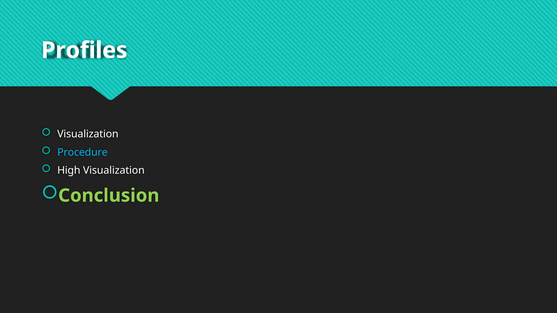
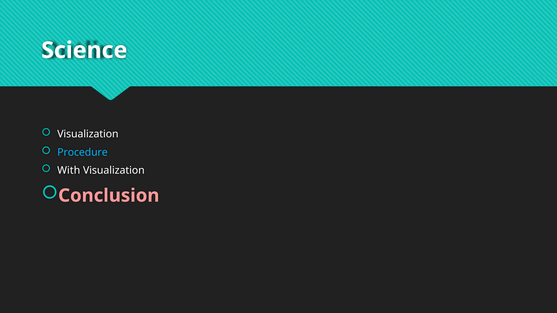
Profiles: Profiles -> Science
High: High -> With
Conclusion colour: light green -> pink
